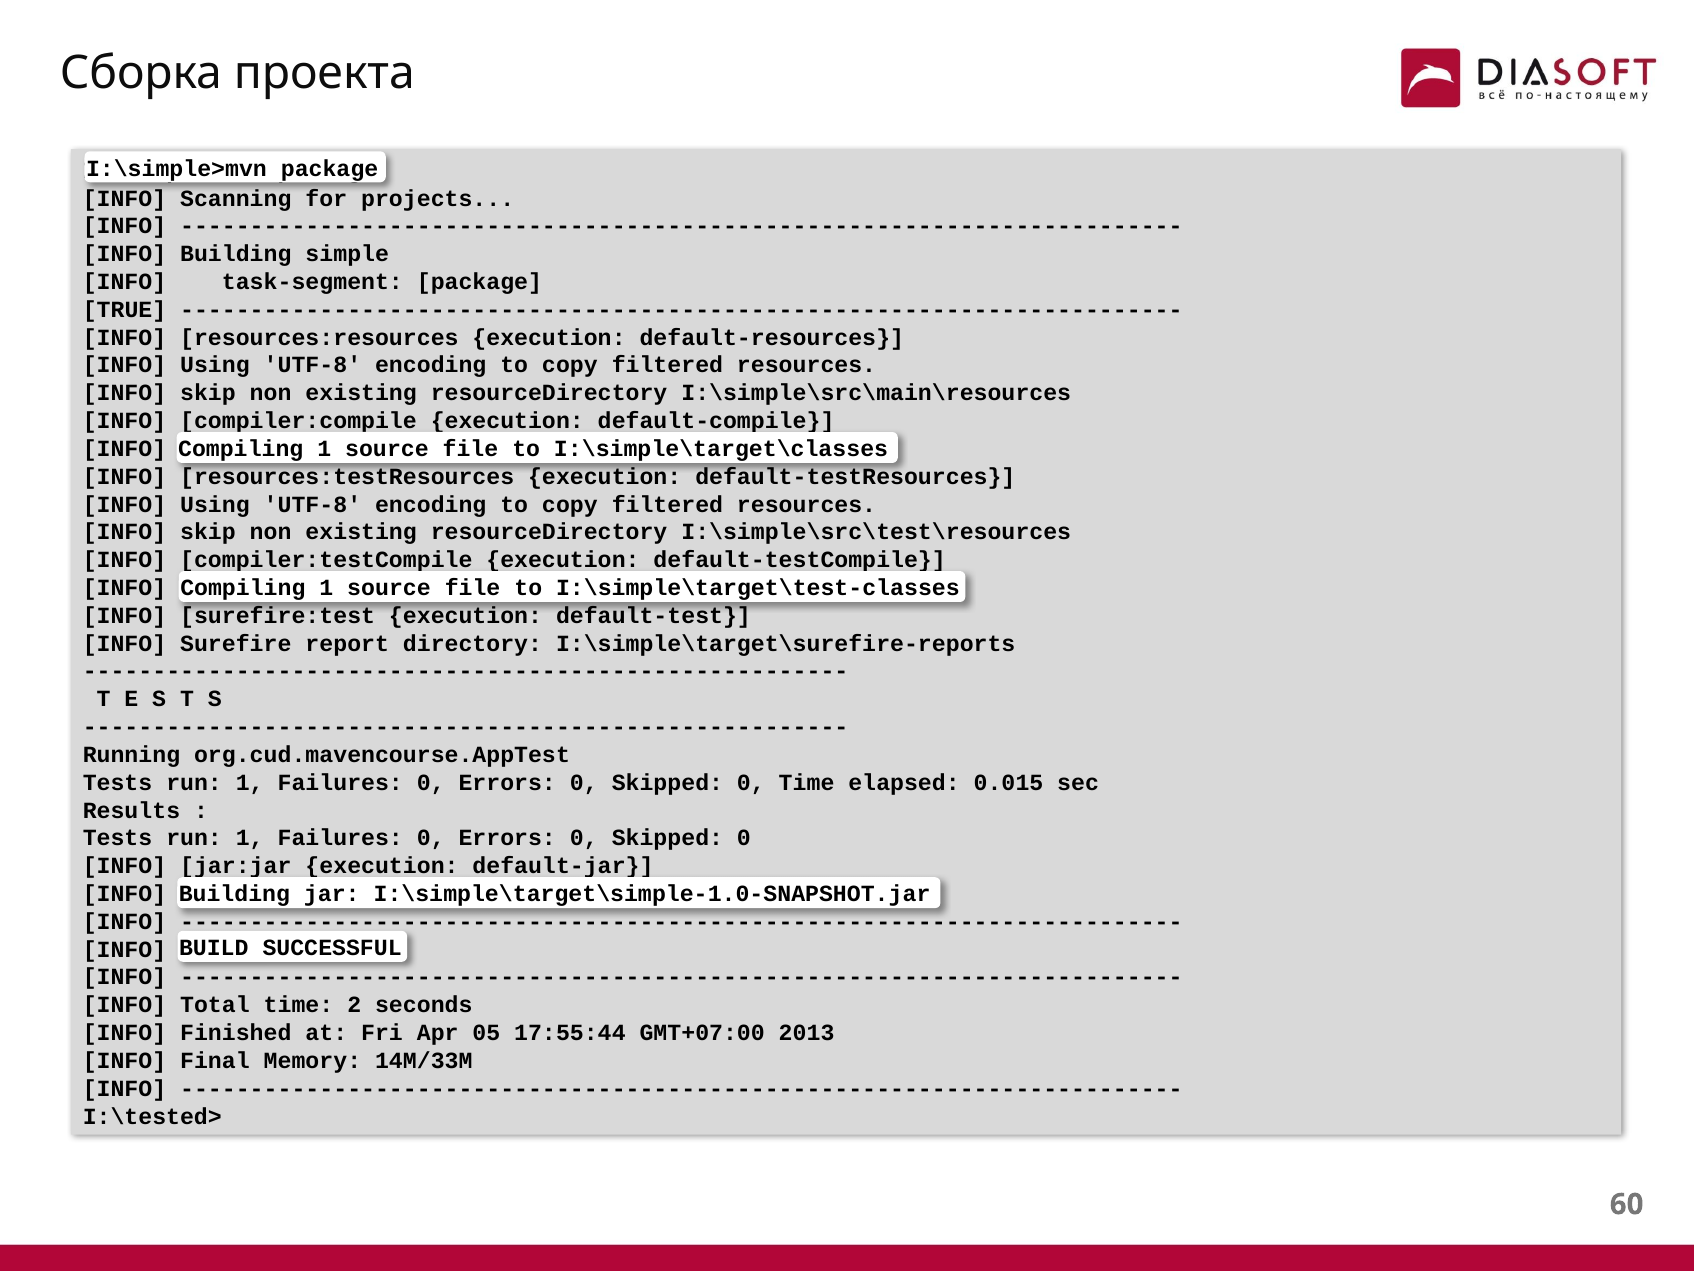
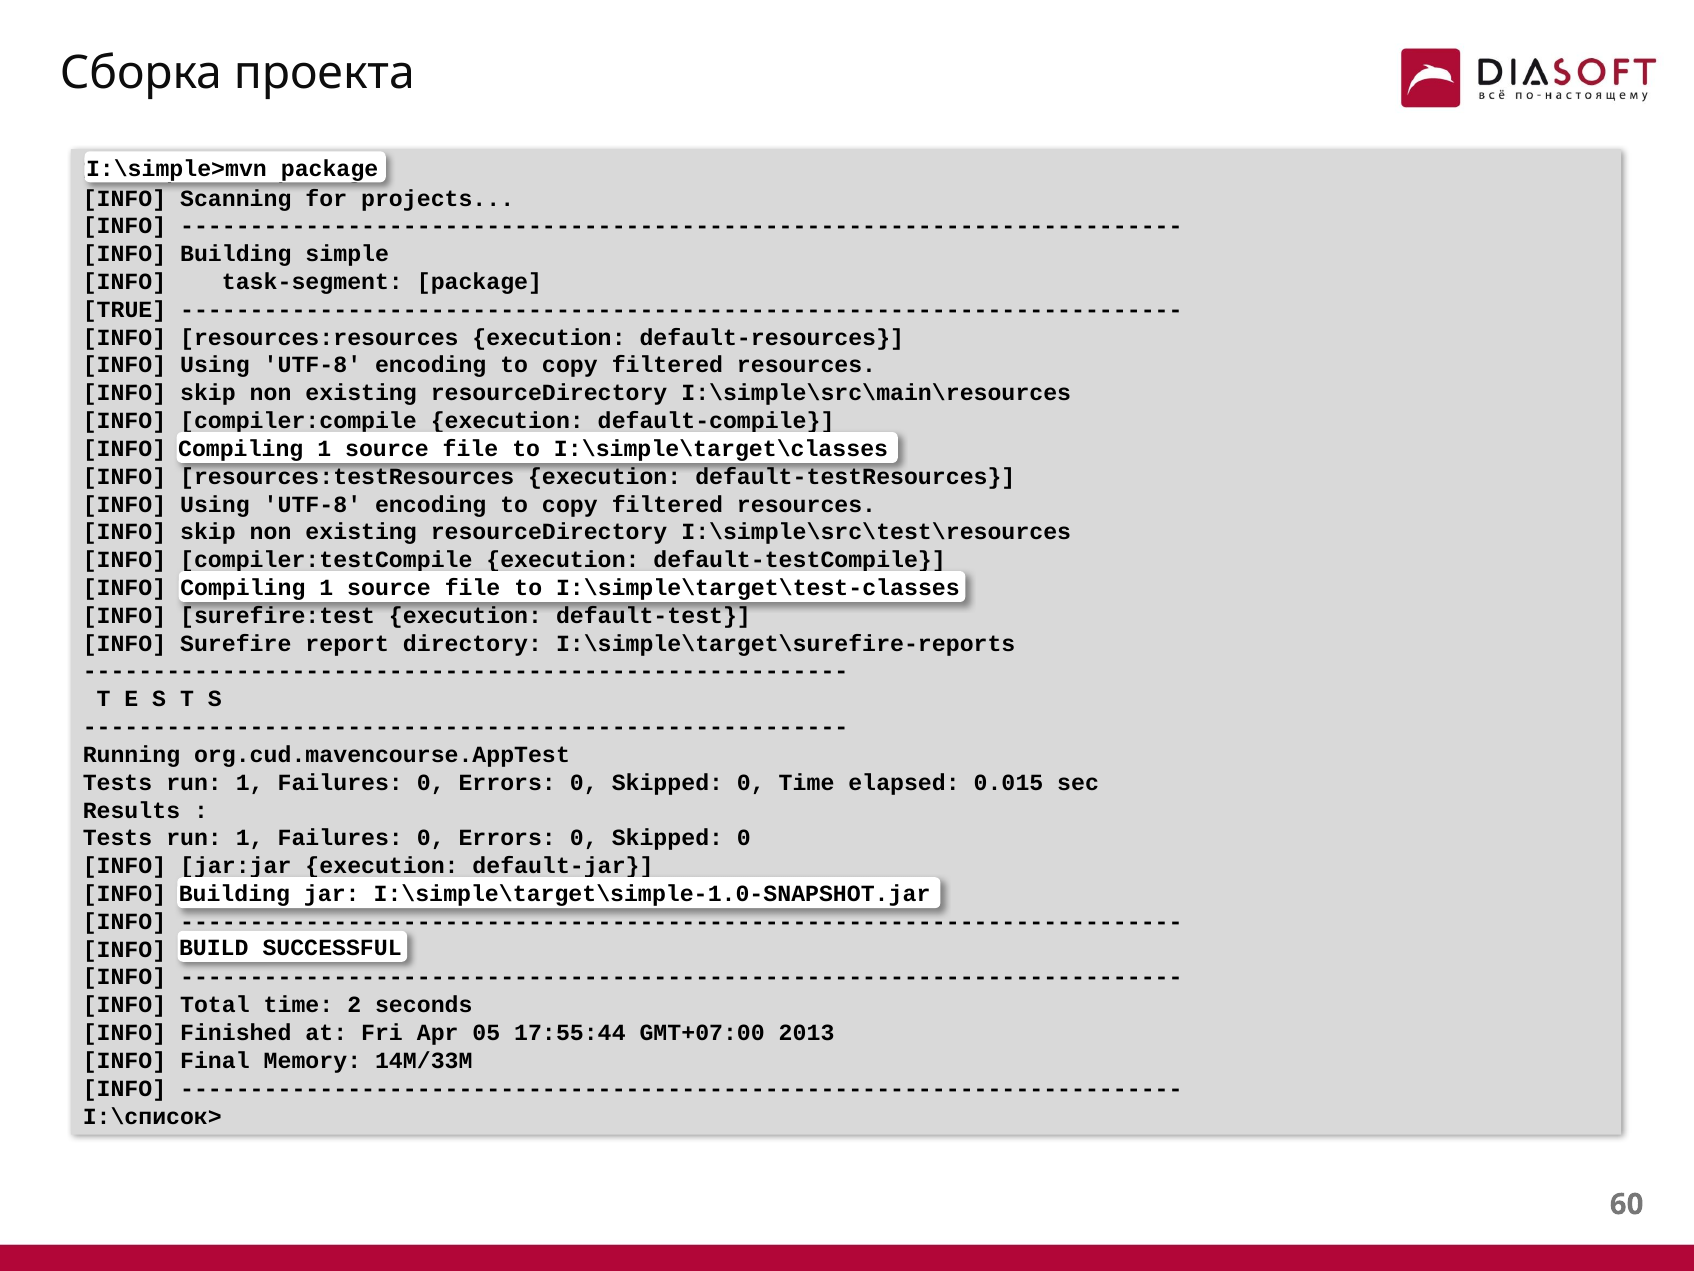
I:\tested>: I:\tested> -> I:\список>
